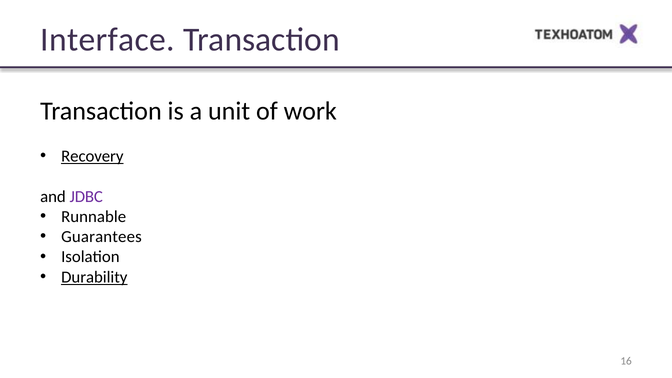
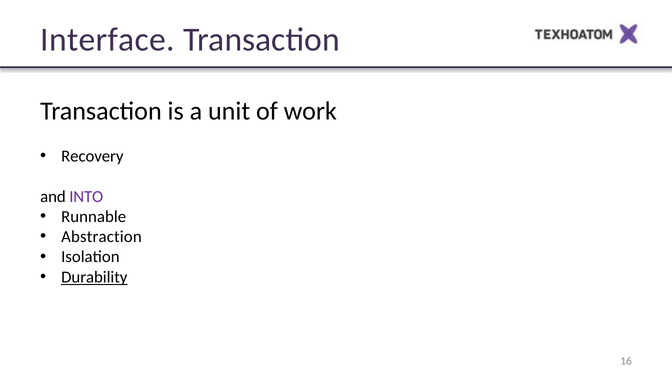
Recovery underline: present -> none
JDBC: JDBC -> INTO
Guarantees: Guarantees -> Abstraction
